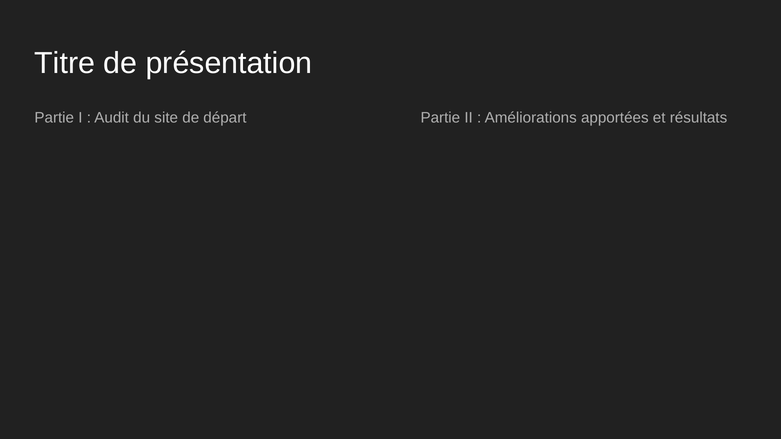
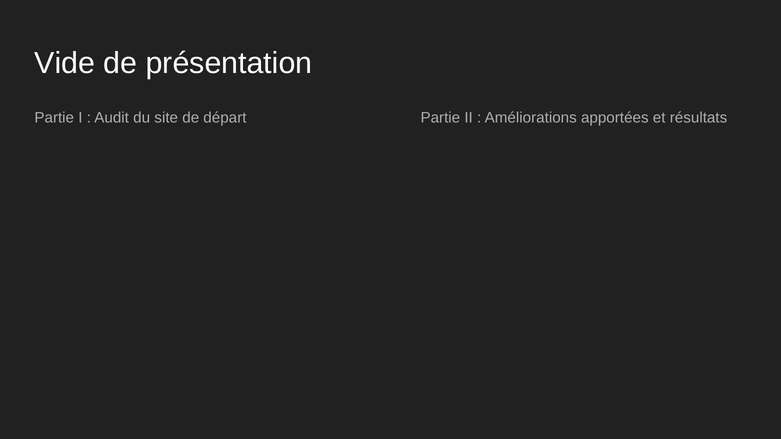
Titre: Titre -> Vide
